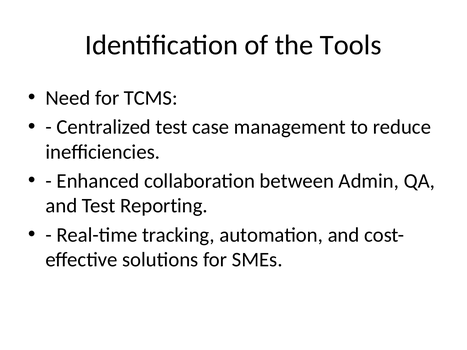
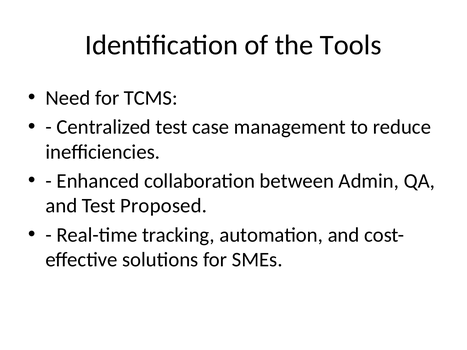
Reporting: Reporting -> Proposed
